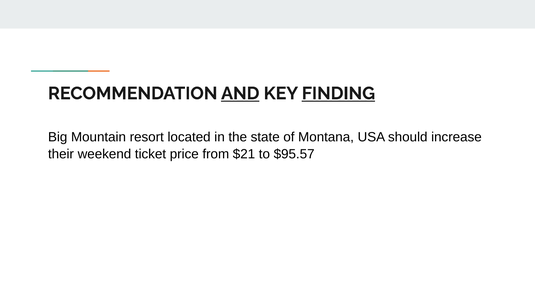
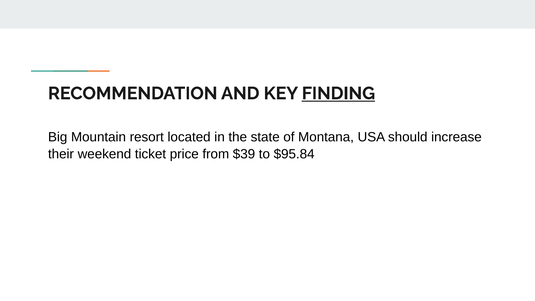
AND underline: present -> none
$21: $21 -> $39
$95.57: $95.57 -> $95.84
